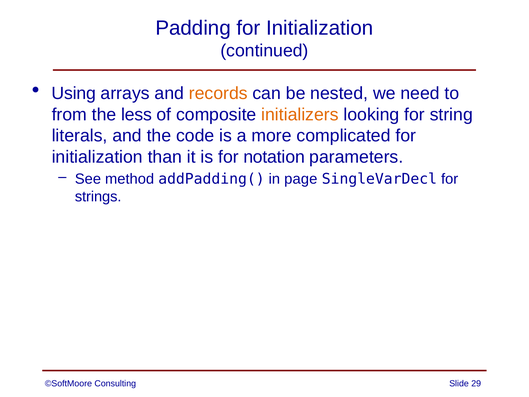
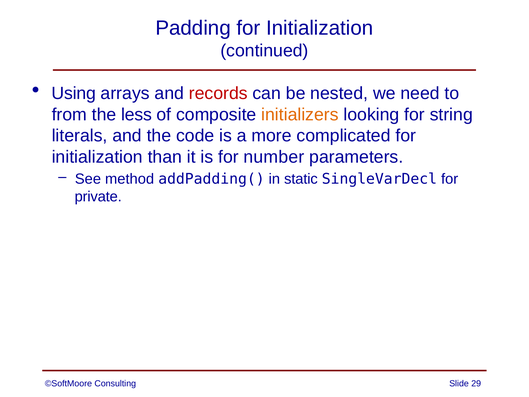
records colour: orange -> red
notation: notation -> number
page: page -> static
strings: strings -> private
